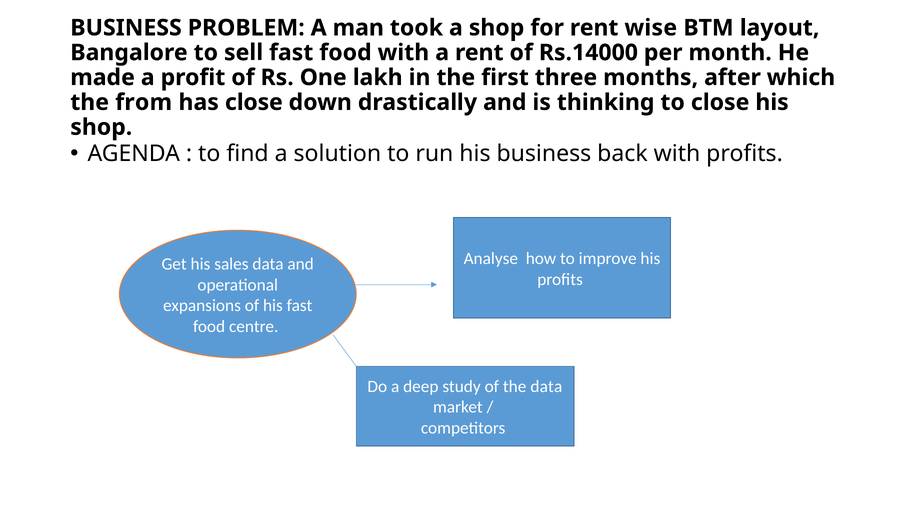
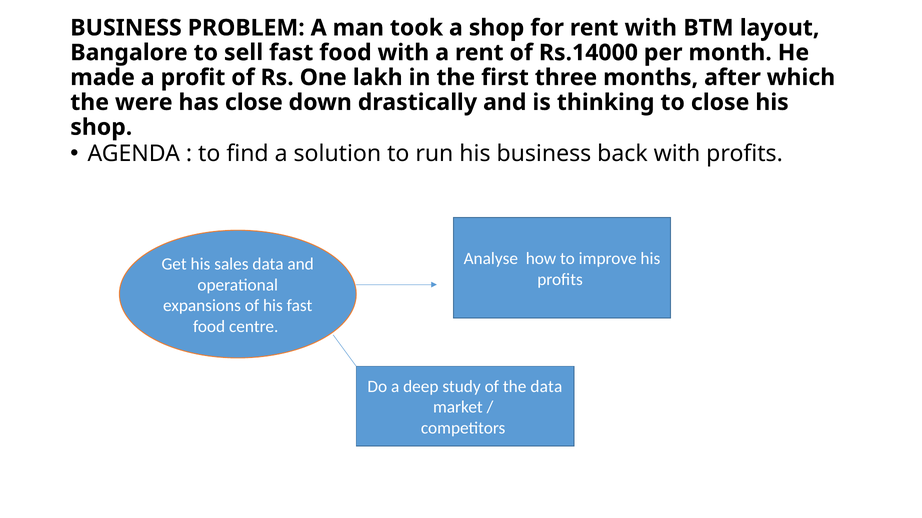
rent wise: wise -> with
from: from -> were
